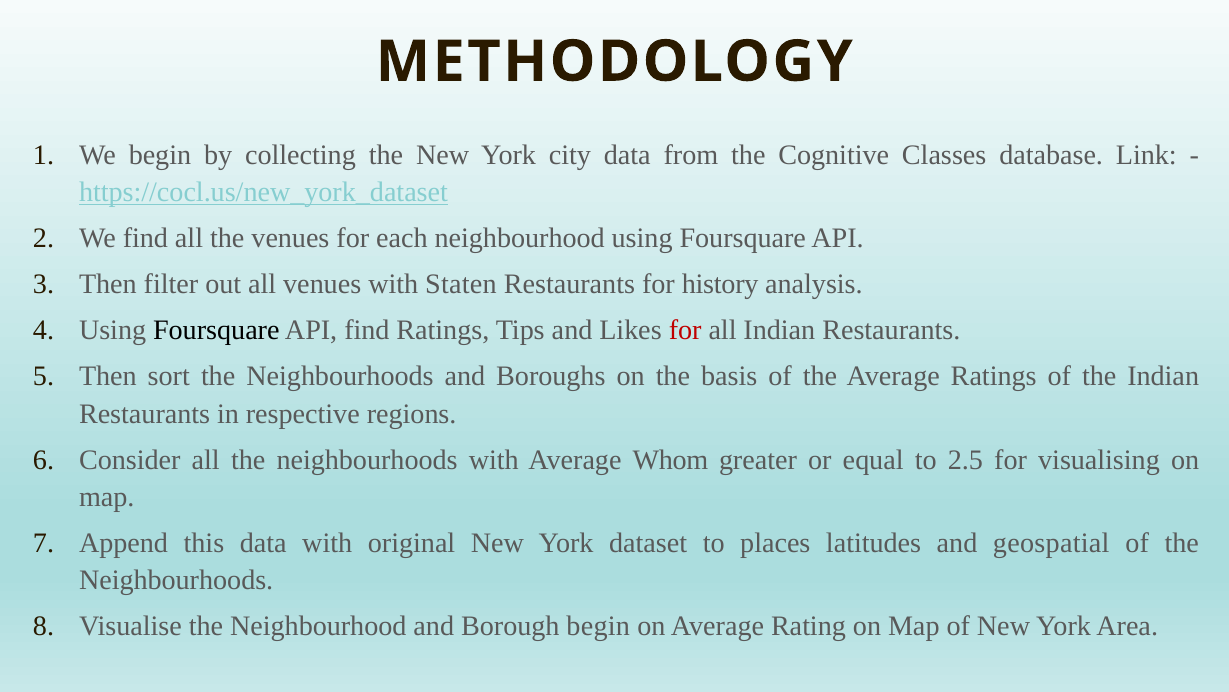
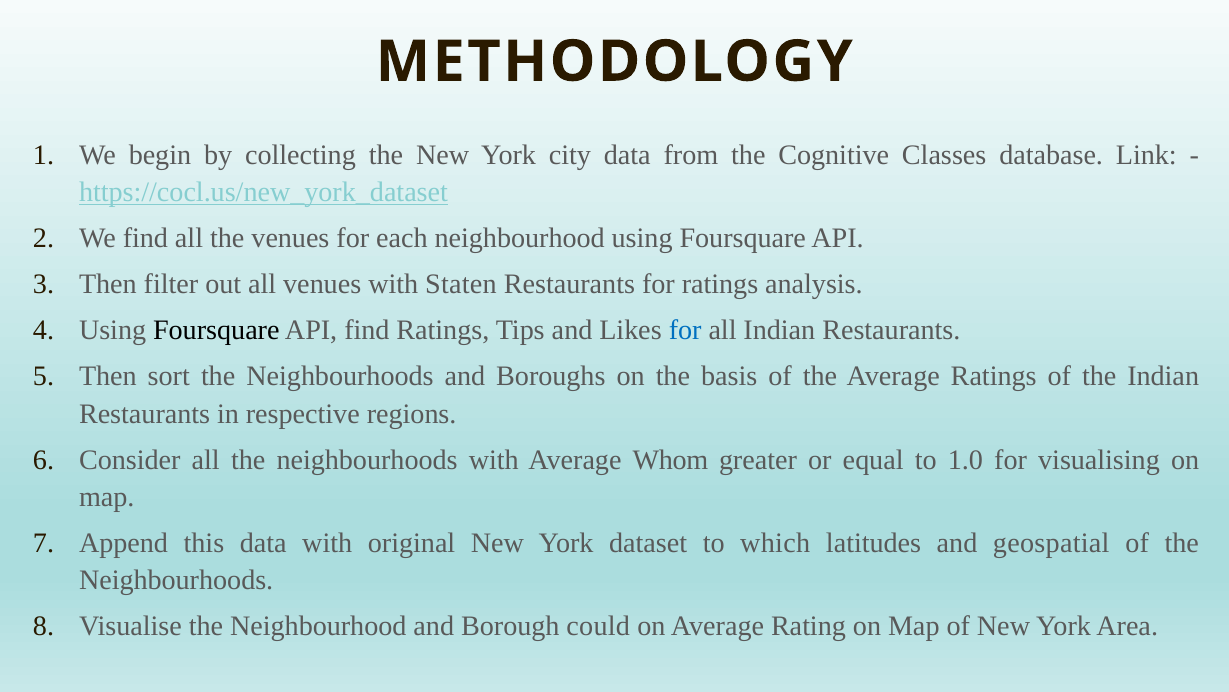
for history: history -> ratings
for at (685, 330) colour: red -> blue
2.5: 2.5 -> 1.0
places: places -> which
Borough begin: begin -> could
